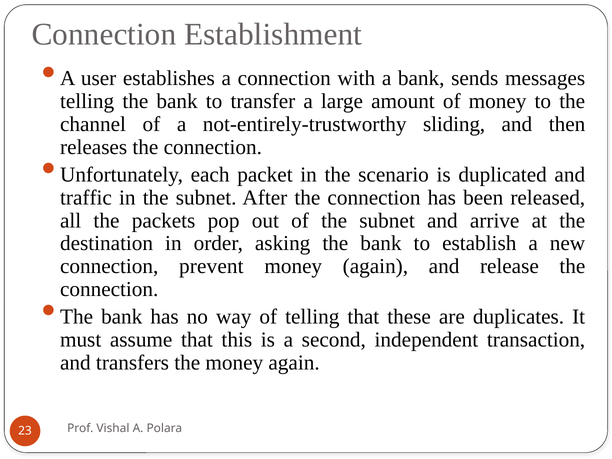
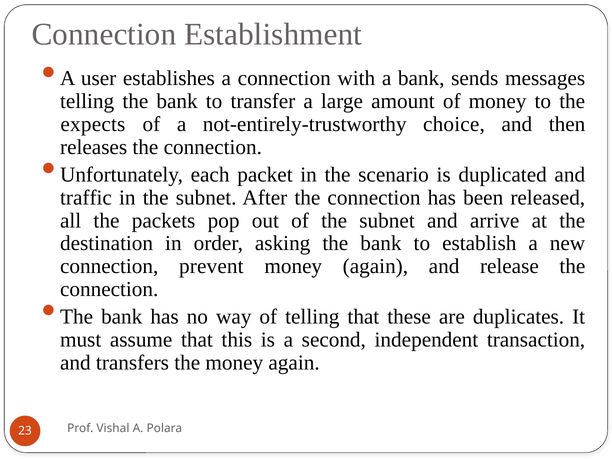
channel: channel -> expects
sliding: sliding -> choice
